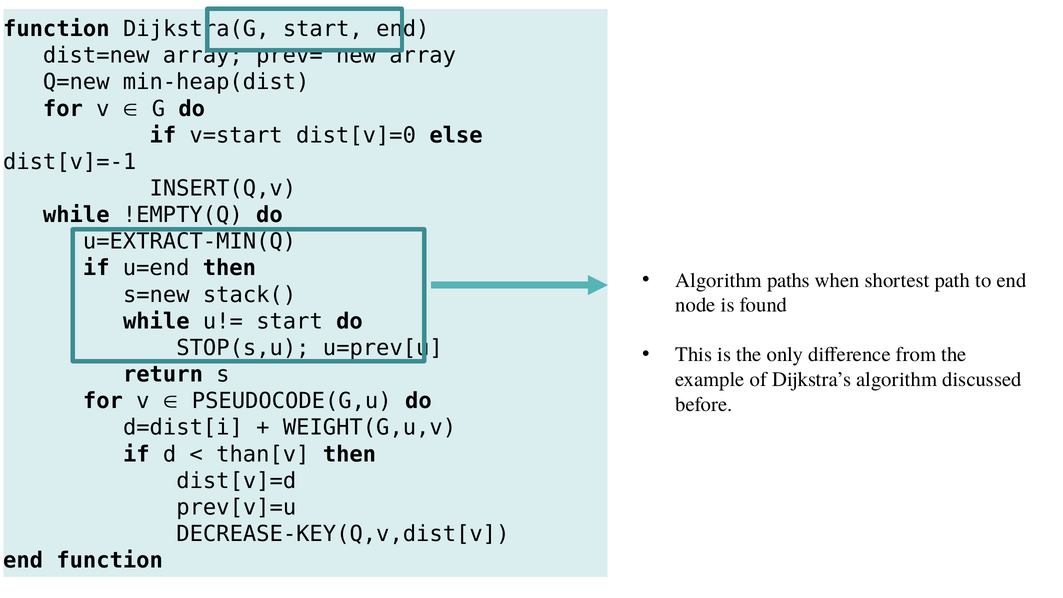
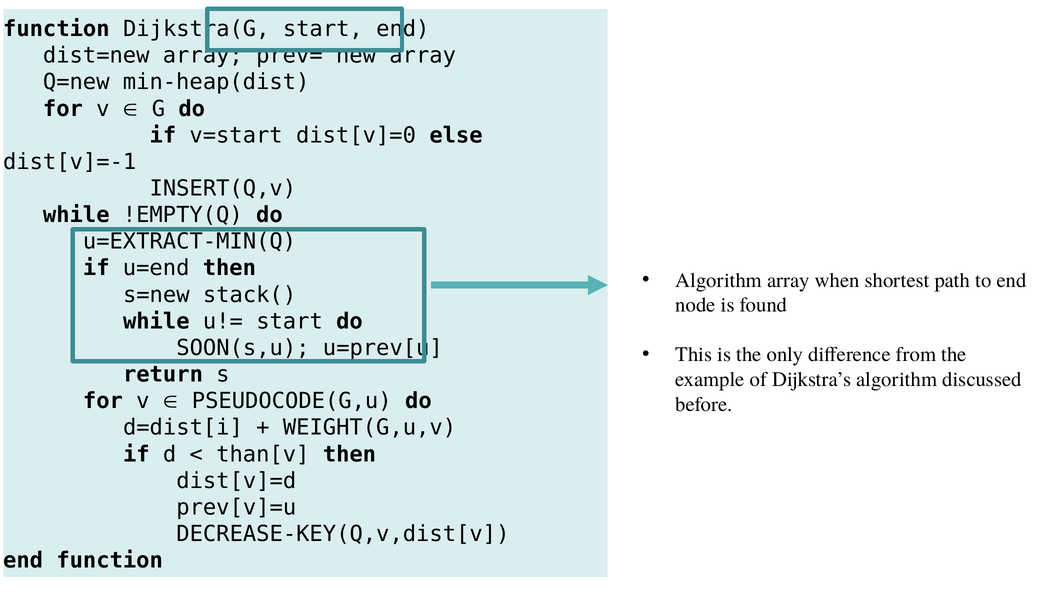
Algorithm paths: paths -> array
STOP(s,u: STOP(s,u -> SOON(s,u
